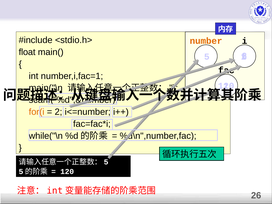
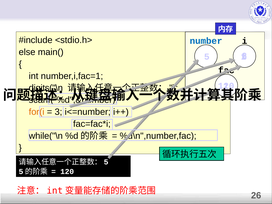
number colour: orange -> blue
float: float -> else
main("\n: main("\n -> digits("\n
2 at (58, 112): 2 -> 3
